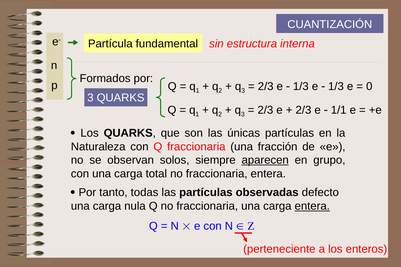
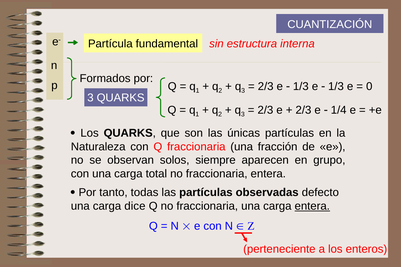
1/1: 1/1 -> 1/4
aparecen underline: present -> none
nula: nula -> dice
